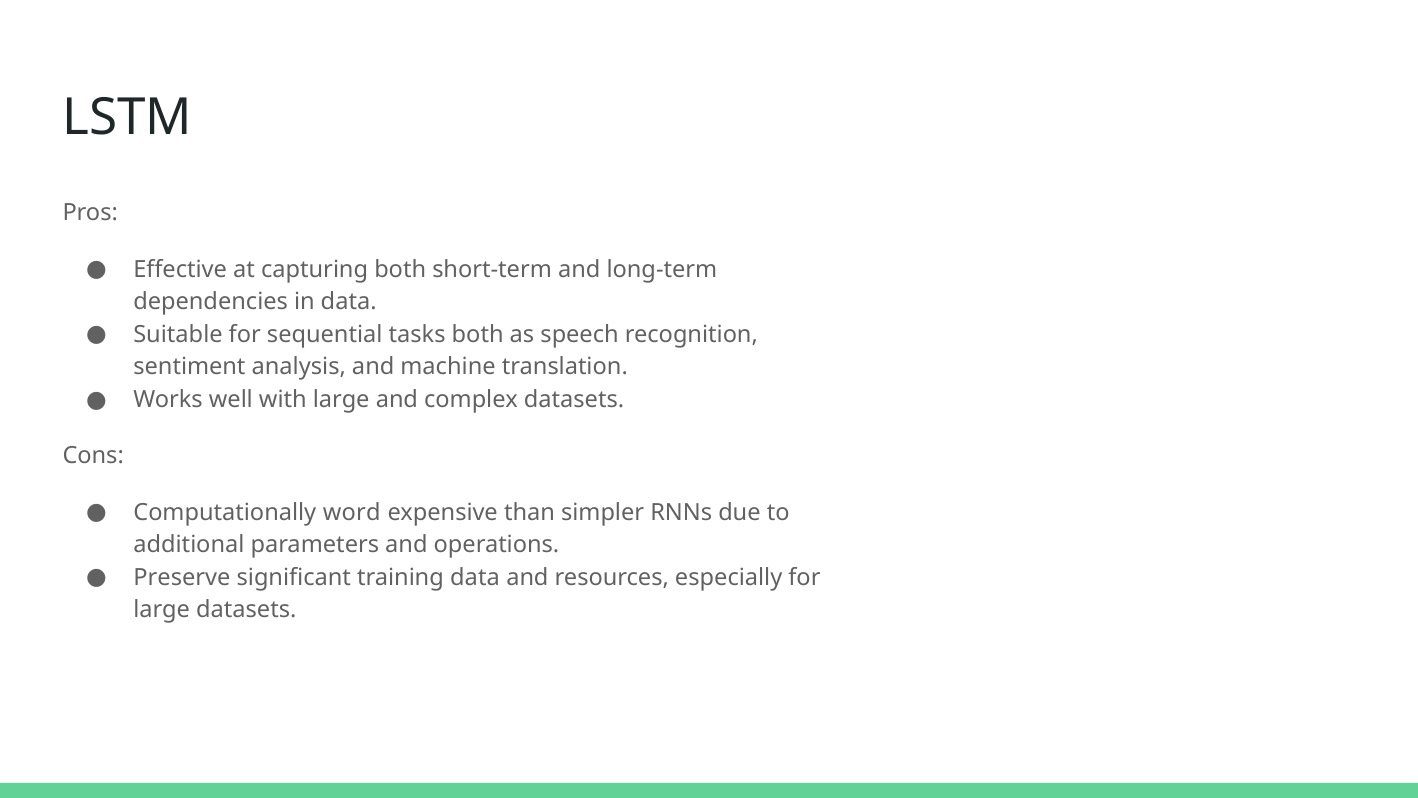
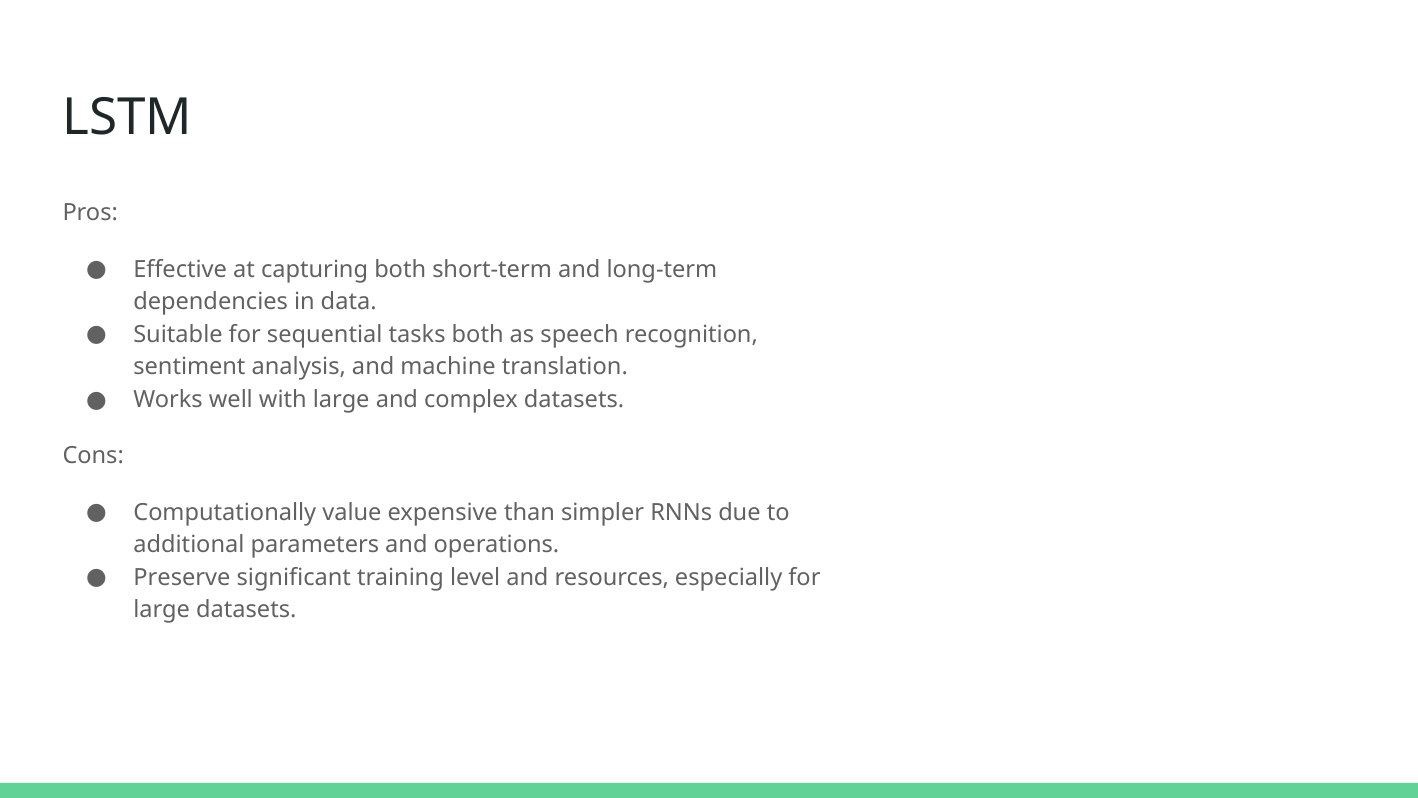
word: word -> value
training data: data -> level
